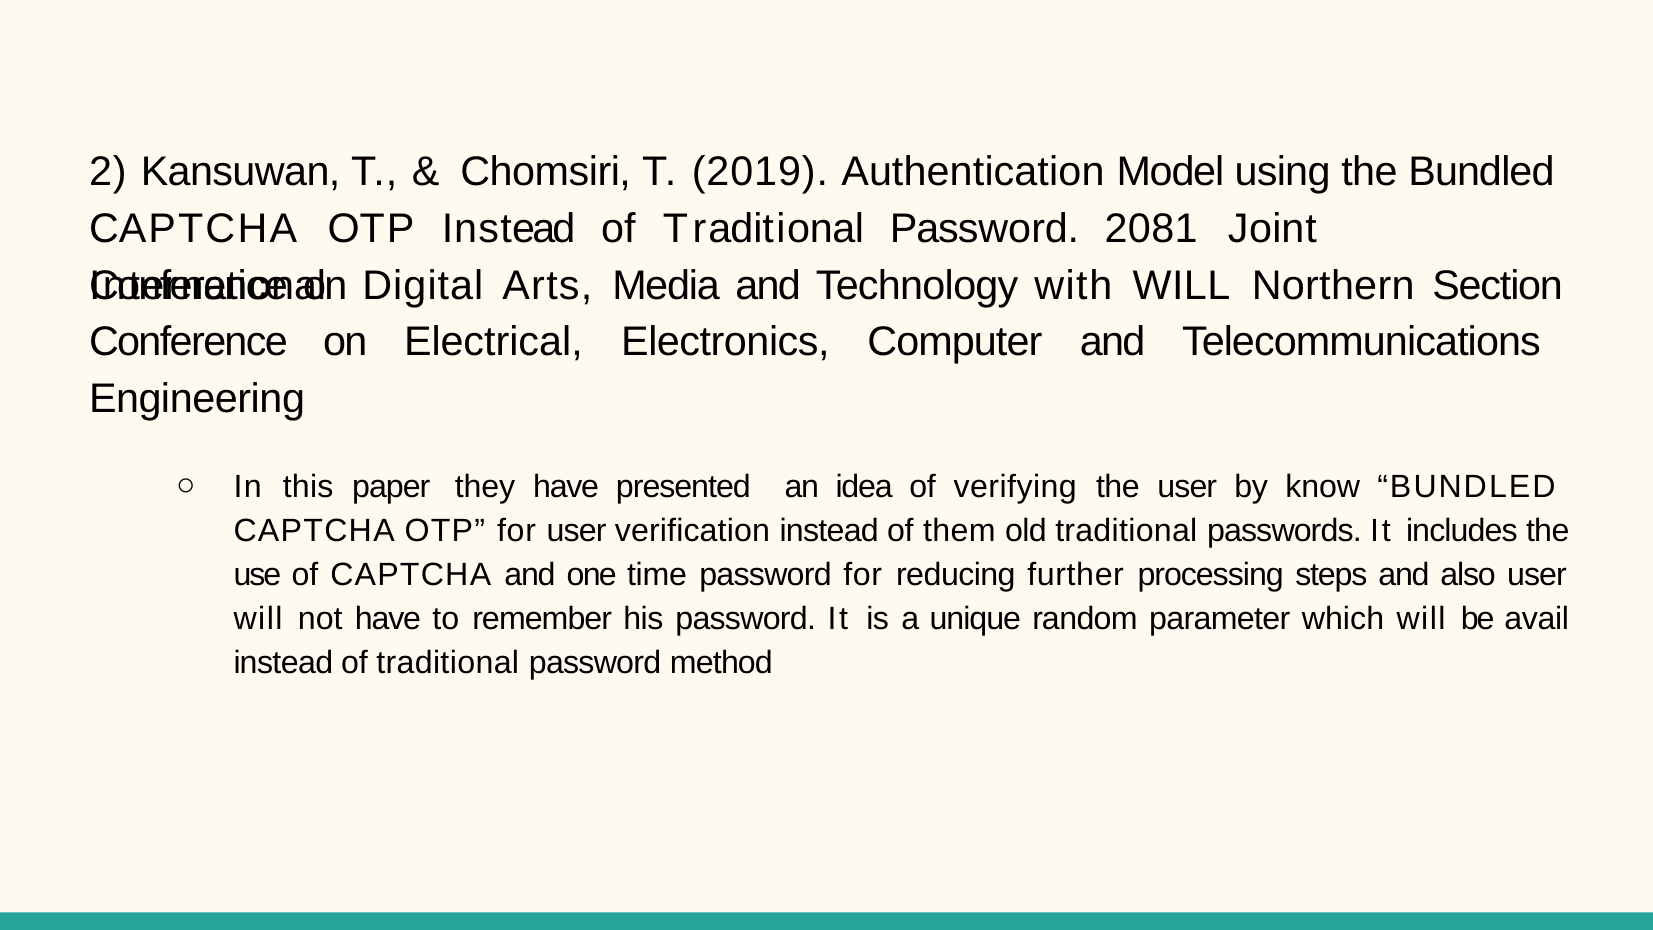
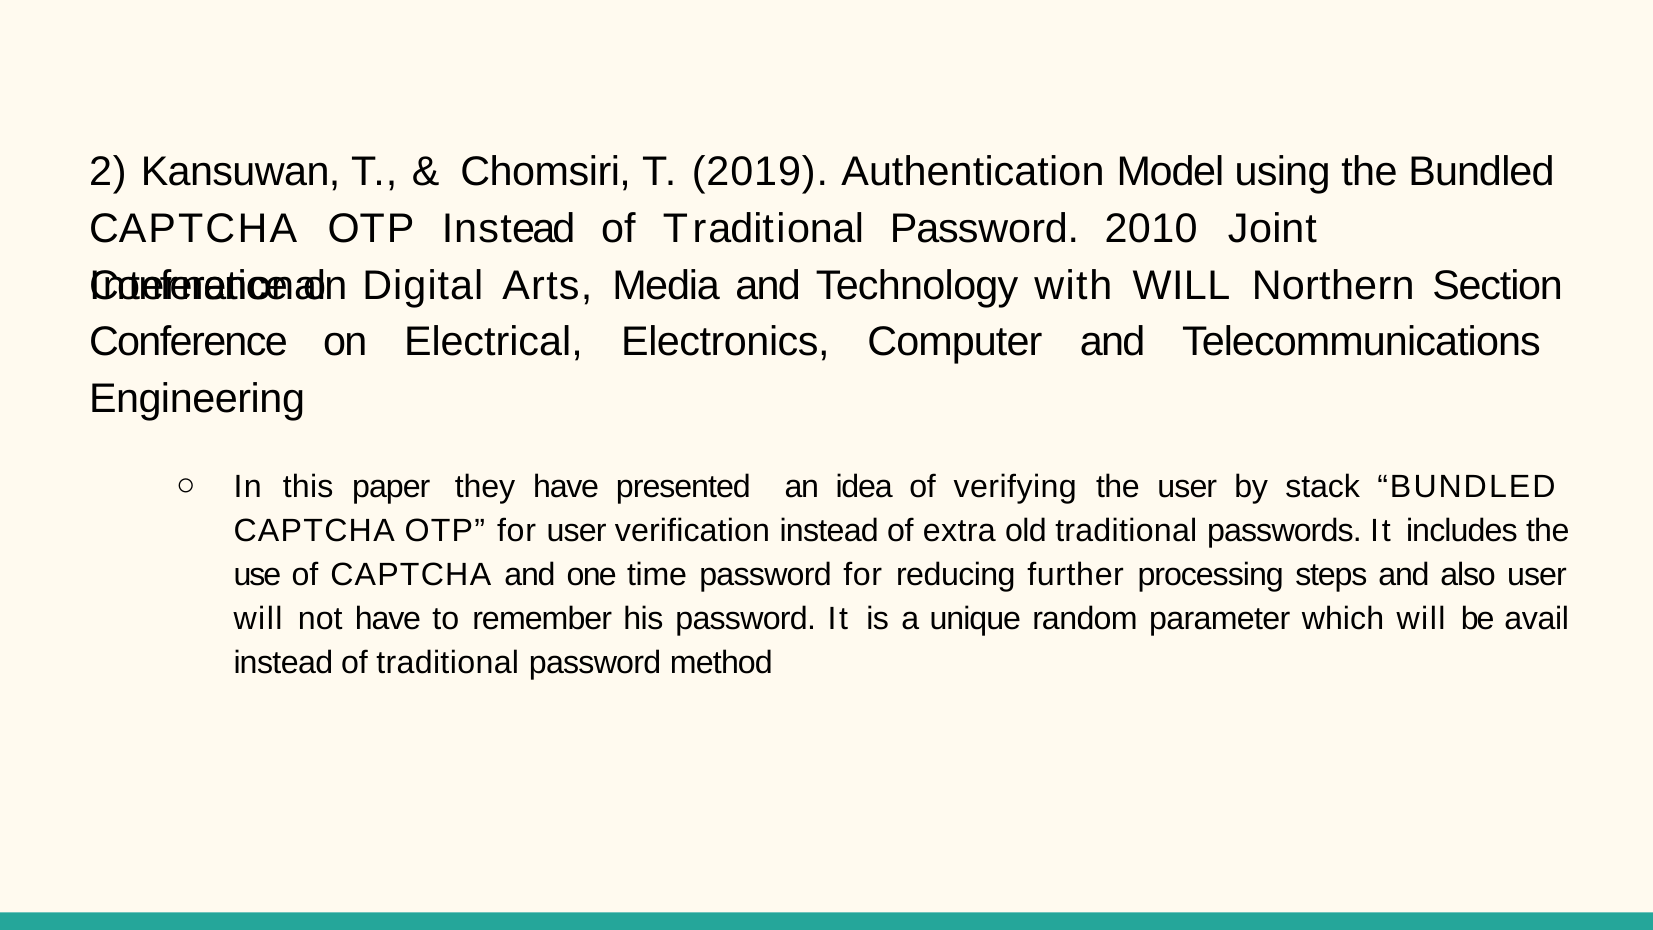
2081: 2081 -> 2010
know: know -> stack
them: them -> extra
